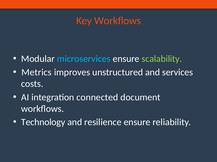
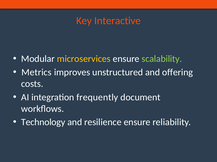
Key Workflows: Workflows -> Interactive
microservices colour: light blue -> yellow
services: services -> offering
connected: connected -> frequently
